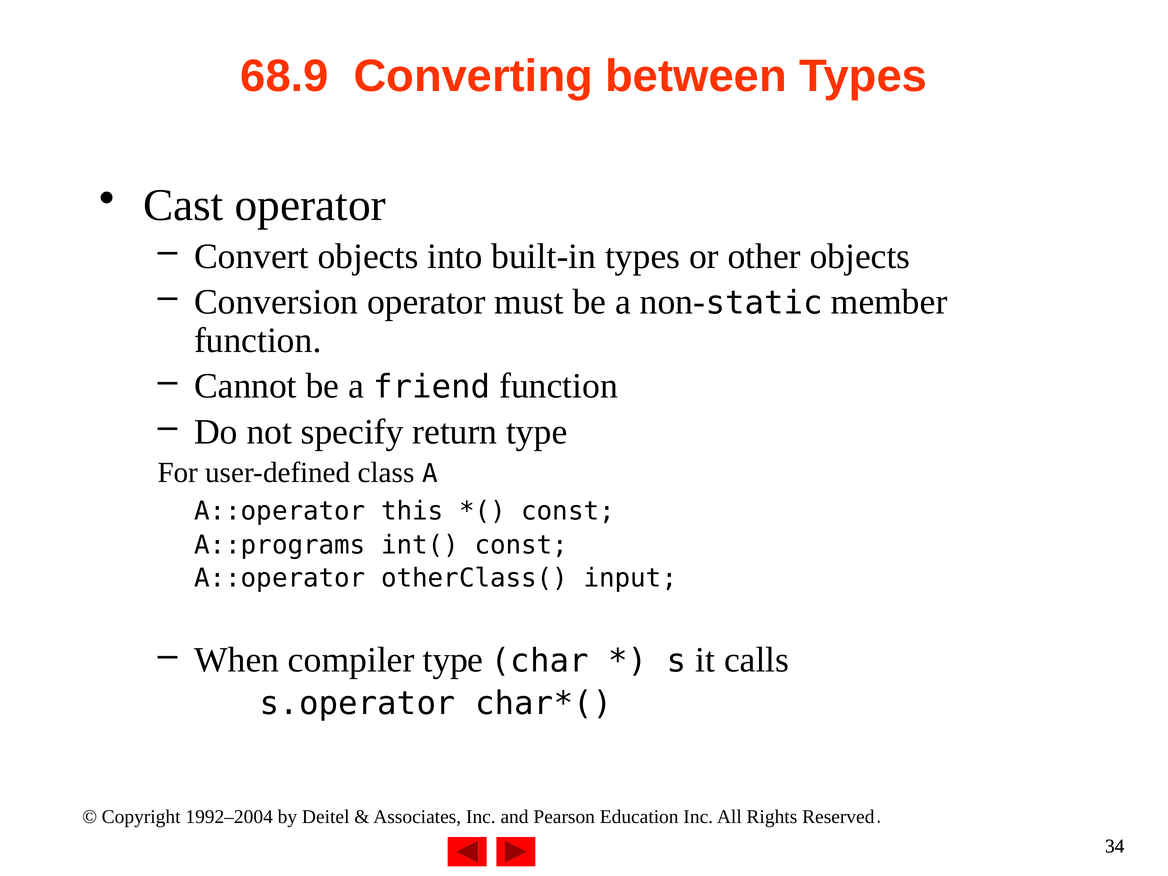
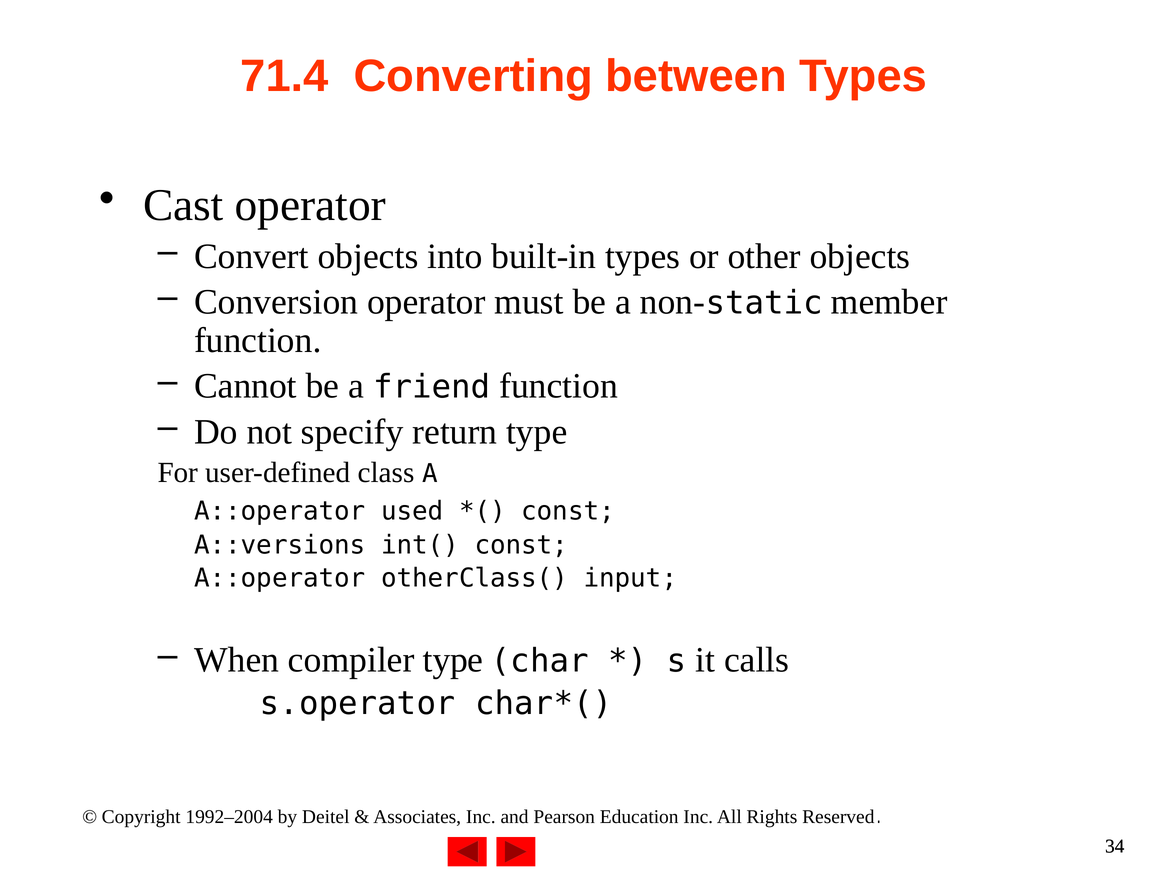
68.9: 68.9 -> 71.4
this: this -> used
A::programs: A::programs -> A::versions
